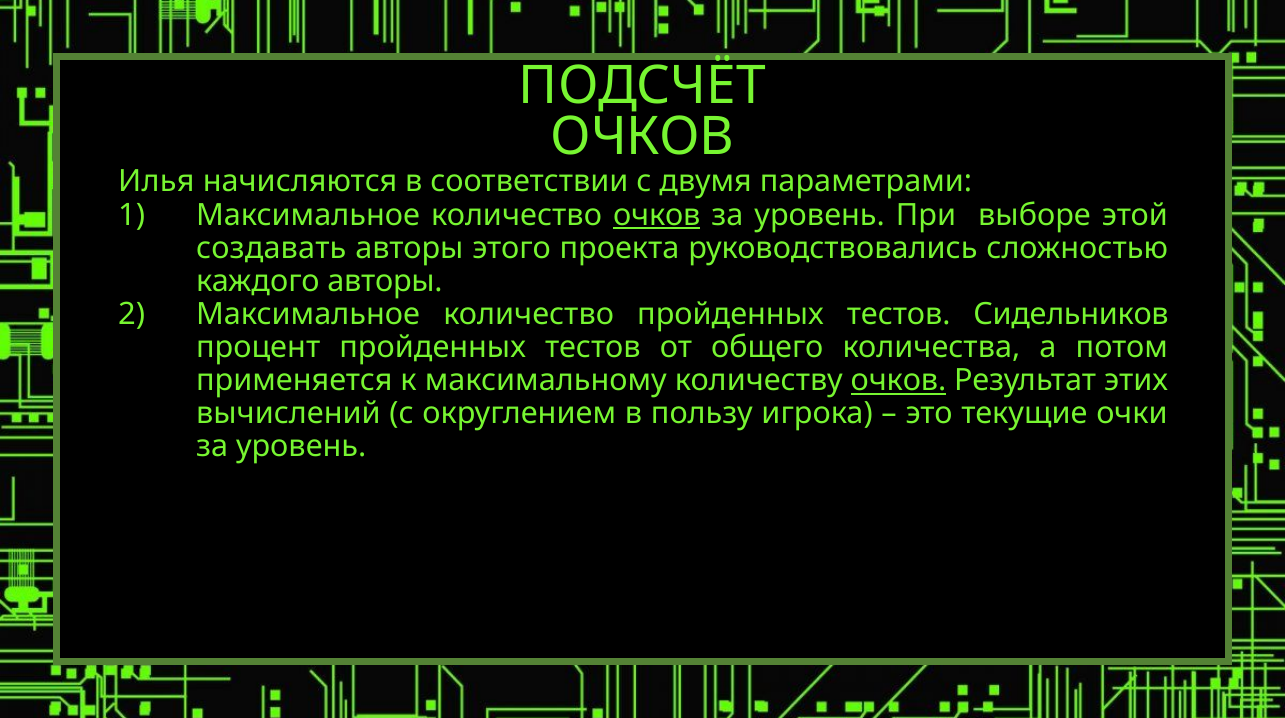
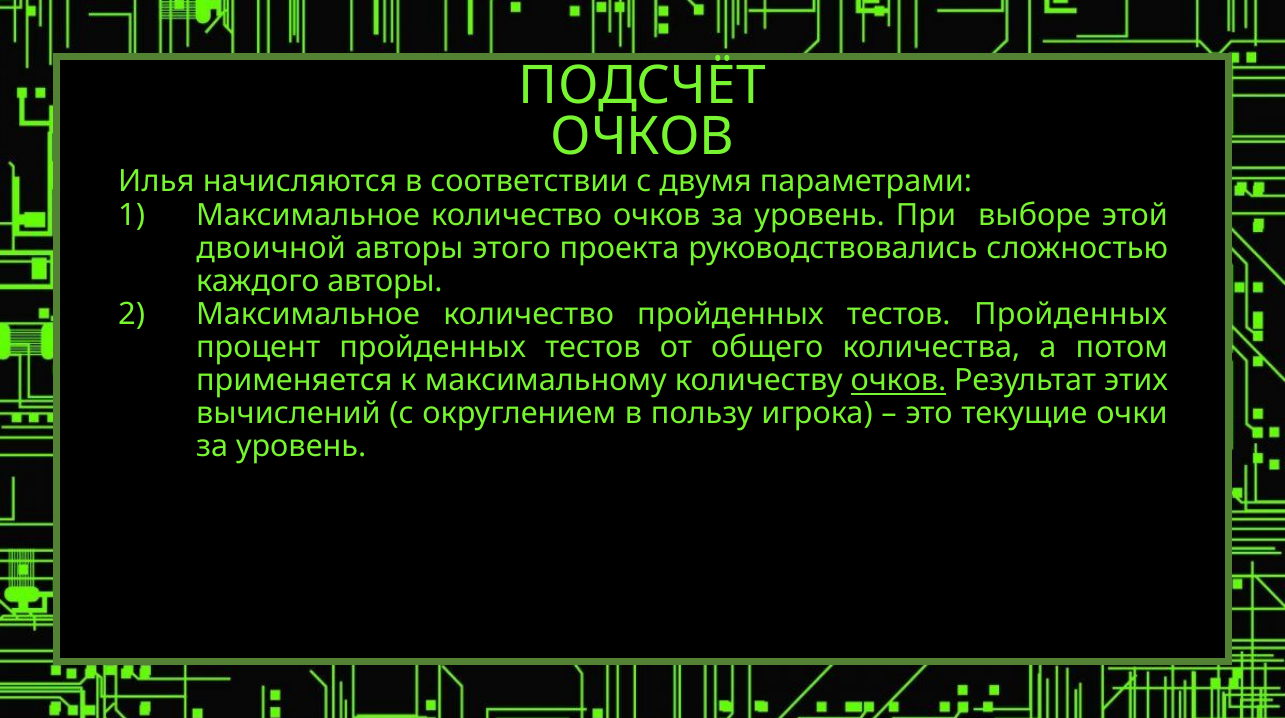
очков at (657, 215) underline: present -> none
создавать: создавать -> двоичной
тестов Сидельников: Сидельников -> Пройденных
